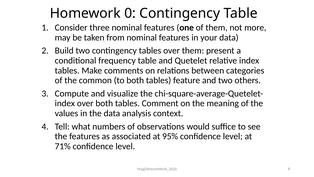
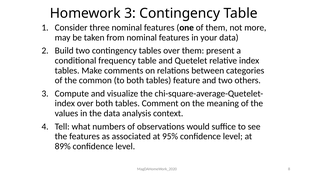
Homework 0: 0 -> 3
71%: 71% -> 89%
